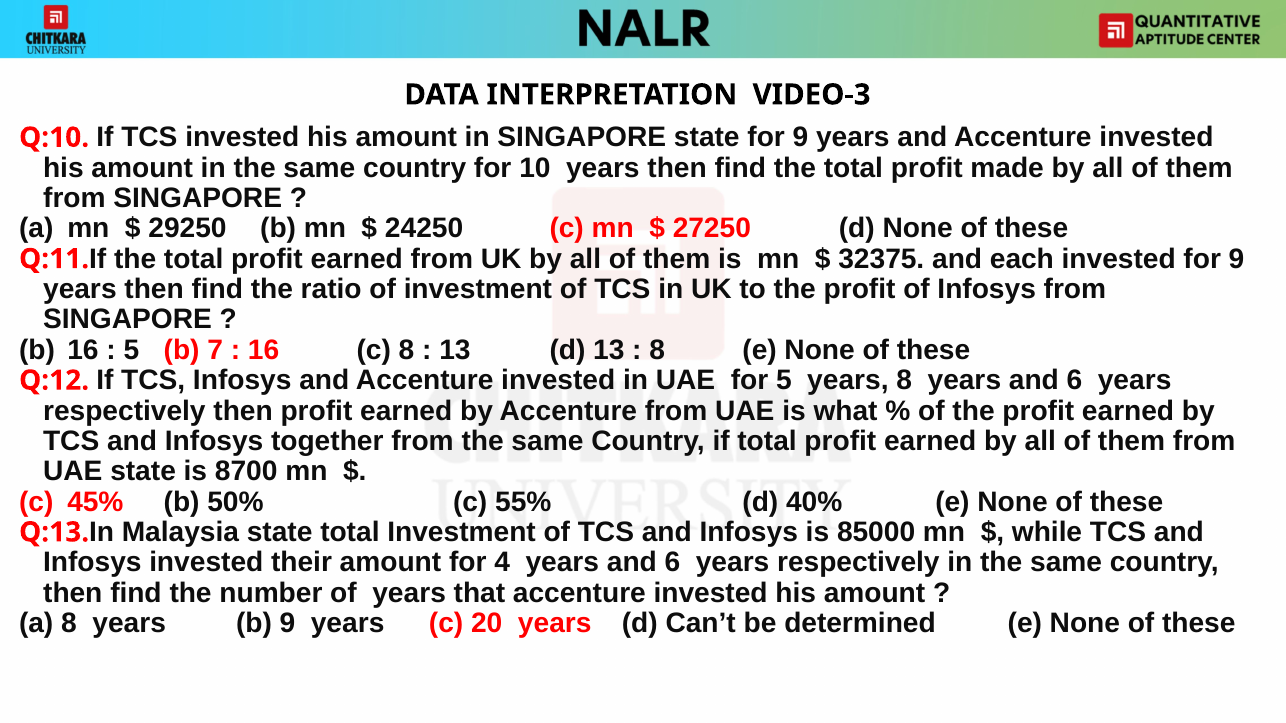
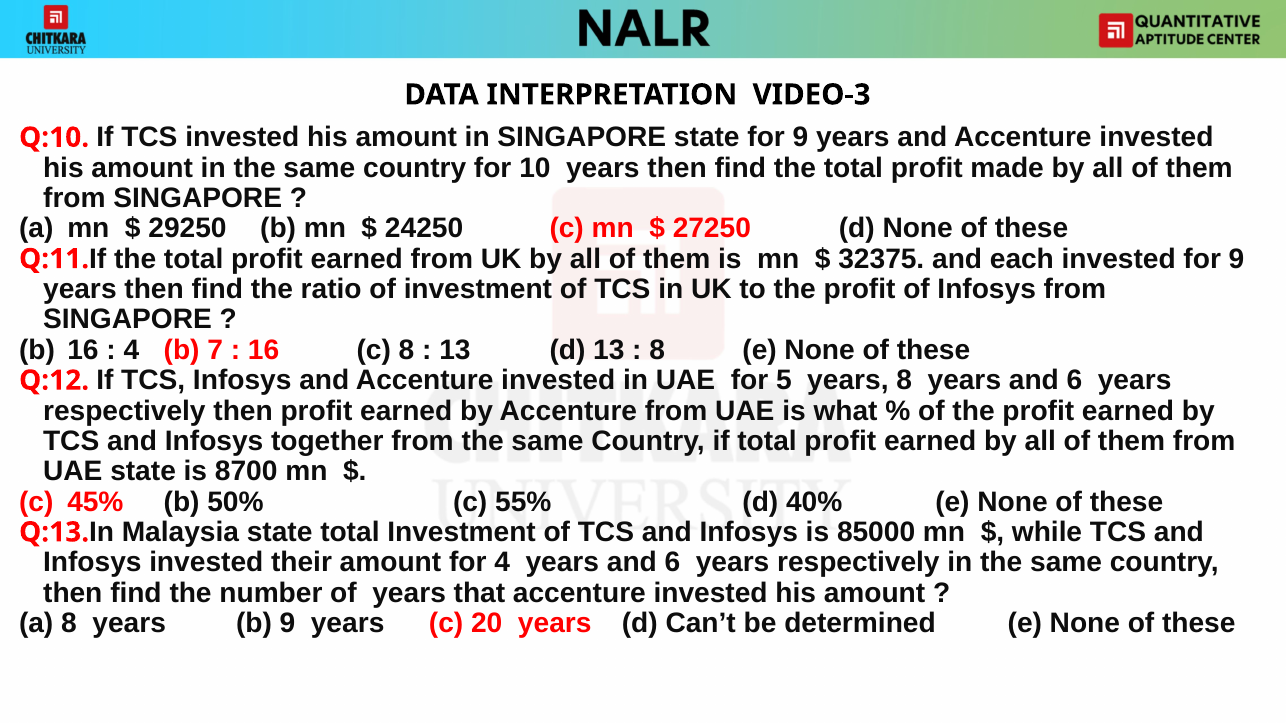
5 at (131, 350): 5 -> 4
